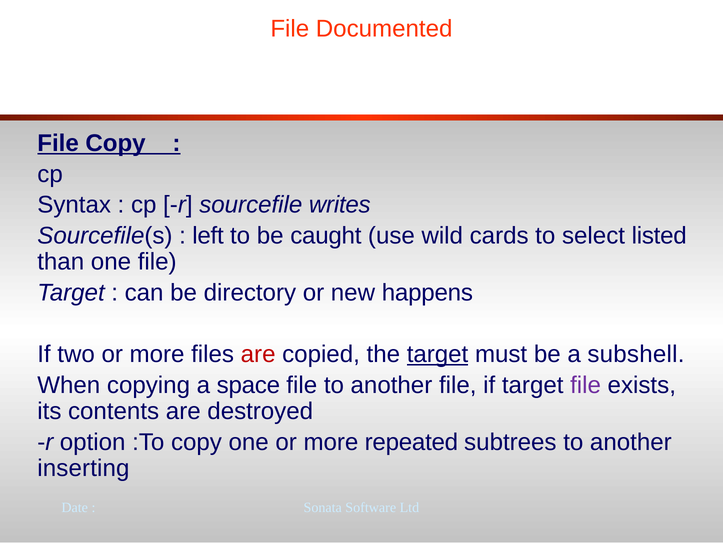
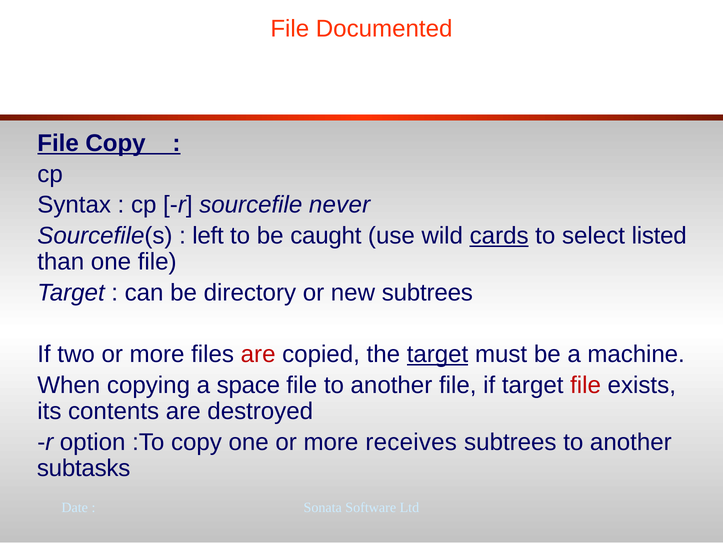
writes: writes -> never
cards underline: none -> present
new happens: happens -> subtrees
subshell: subshell -> machine
file at (586, 385) colour: purple -> red
repeated: repeated -> receives
inserting: inserting -> subtasks
